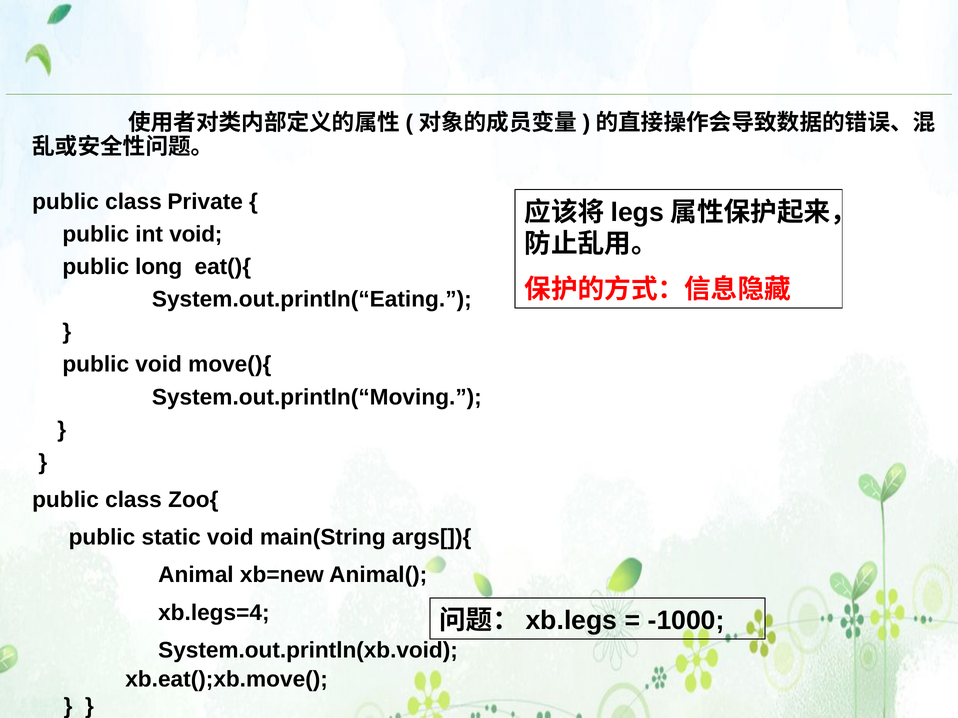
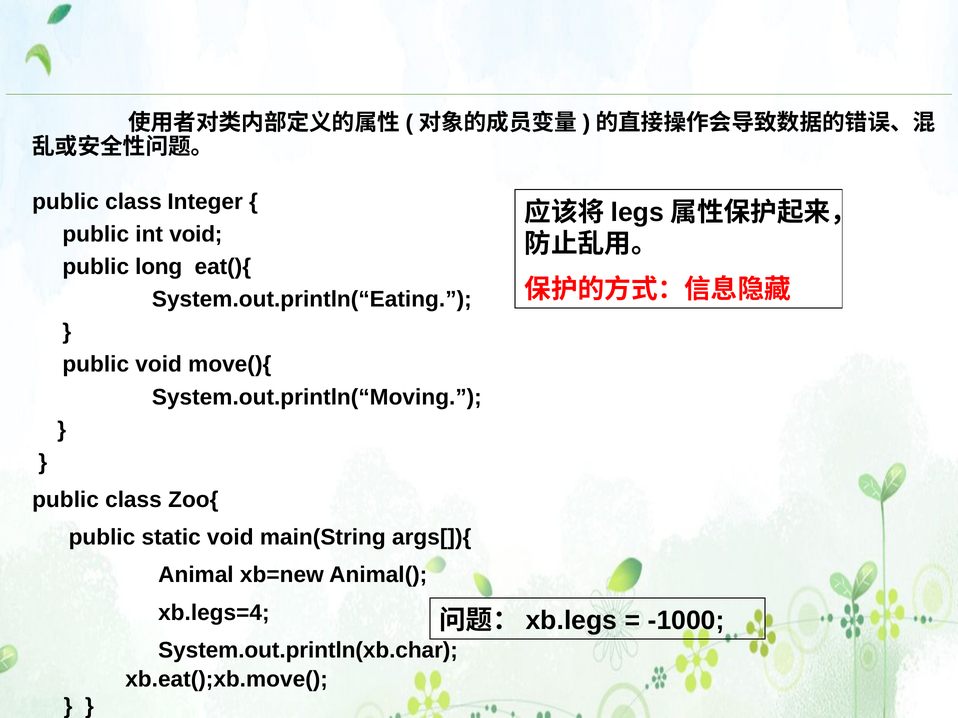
Private: Private -> Integer
System.out.println(xb.void: System.out.println(xb.void -> System.out.println(xb.char
